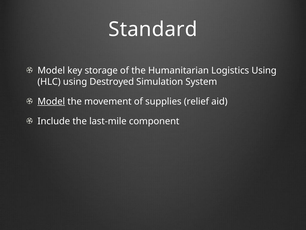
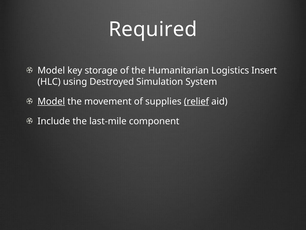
Standard: Standard -> Required
Logistics Using: Using -> Insert
relief underline: none -> present
